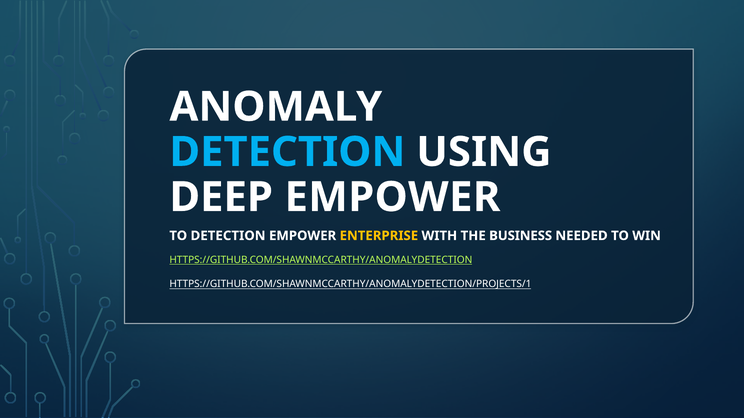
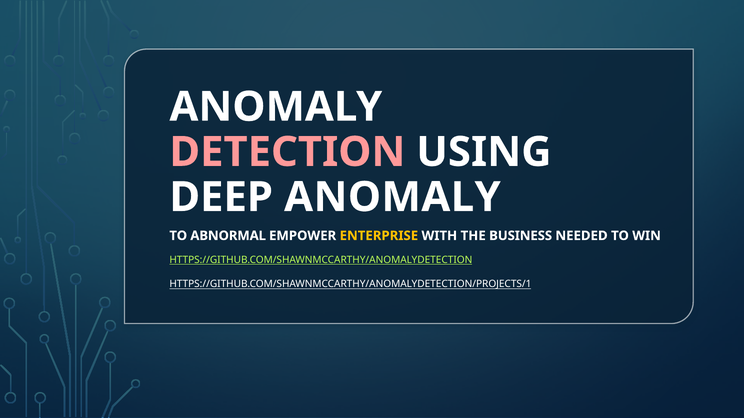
DETECTION at (287, 152) colour: light blue -> pink
DEEP EMPOWER: EMPOWER -> ANOMALY
TO DETECTION: DETECTION -> ABNORMAL
